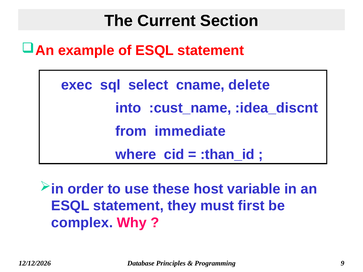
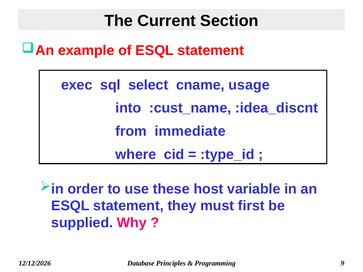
delete: delete -> usage
:than_id: :than_id -> :type_id
complex: complex -> supplied
